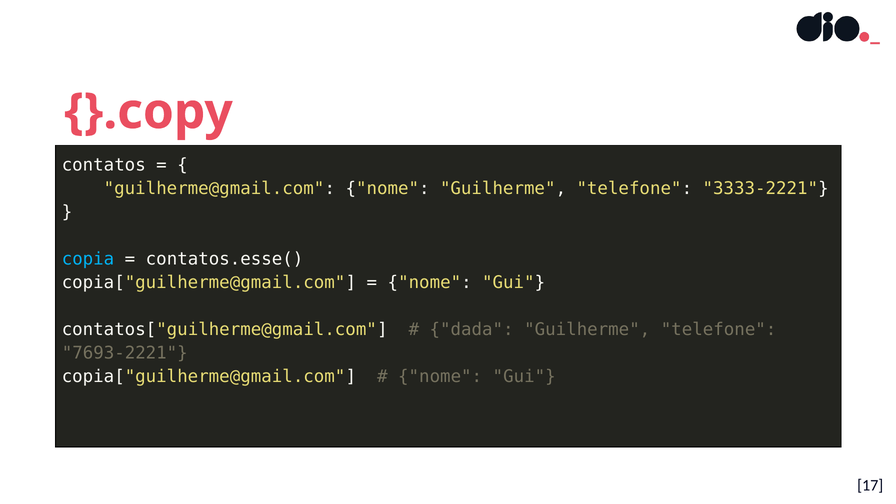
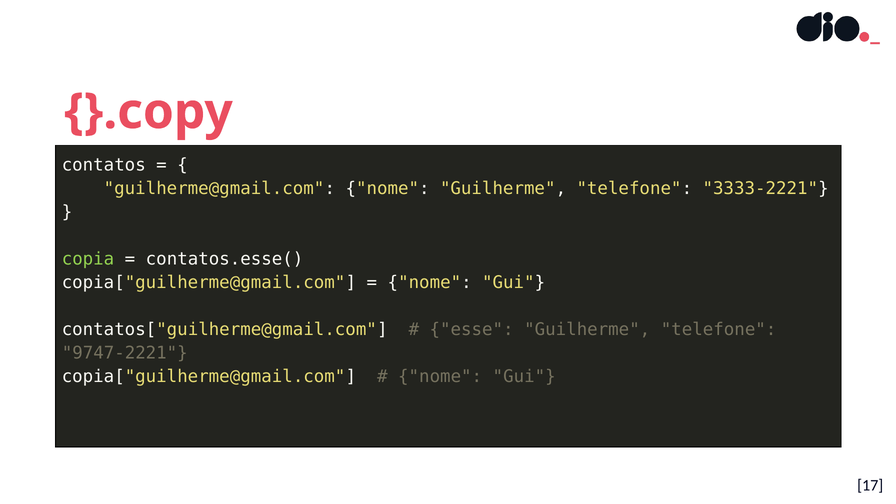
copia colour: light blue -> light green
dada: dada -> esse
7693-2221: 7693-2221 -> 9747-2221
